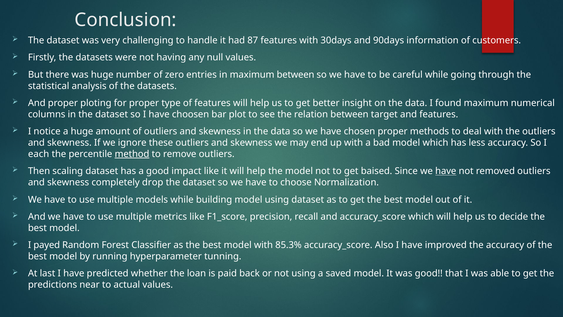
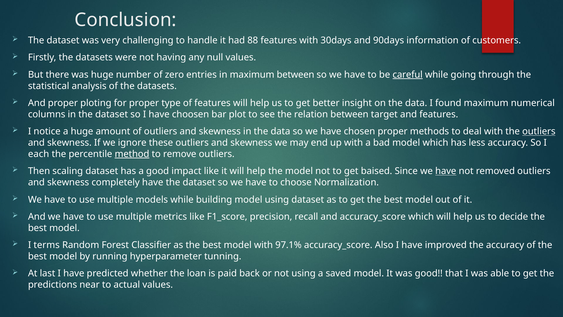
87: 87 -> 88
careful underline: none -> present
outliers at (539, 131) underline: none -> present
completely drop: drop -> have
payed: payed -> terms
85.3%: 85.3% -> 97.1%
